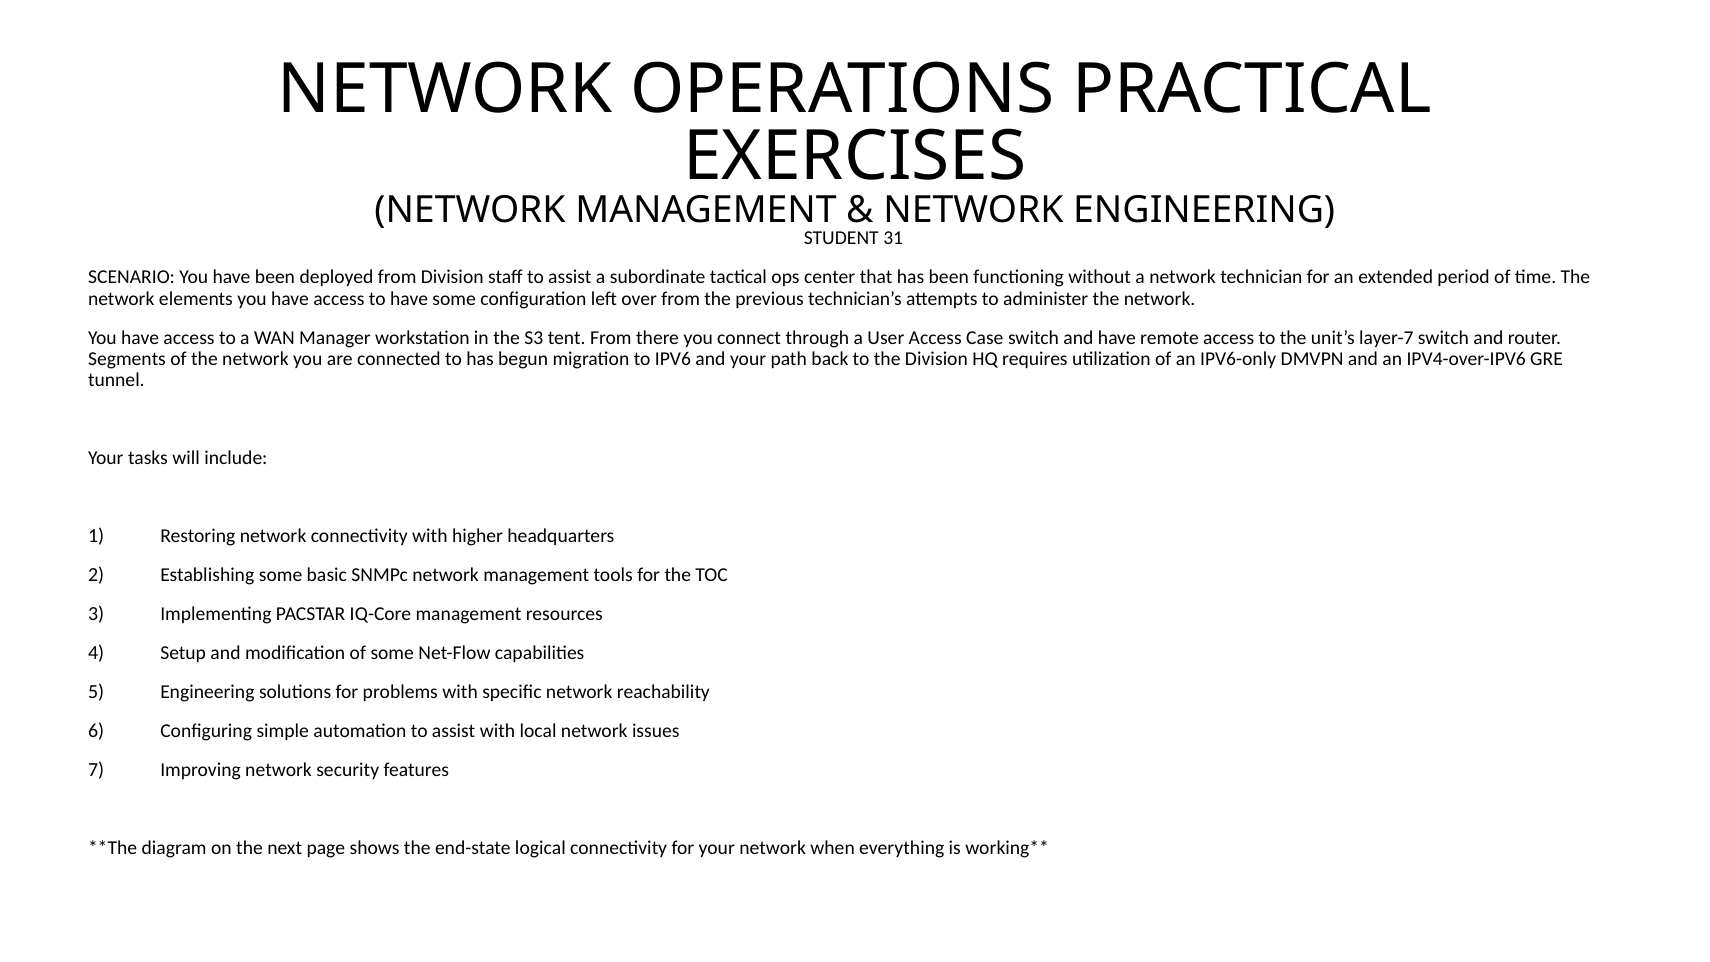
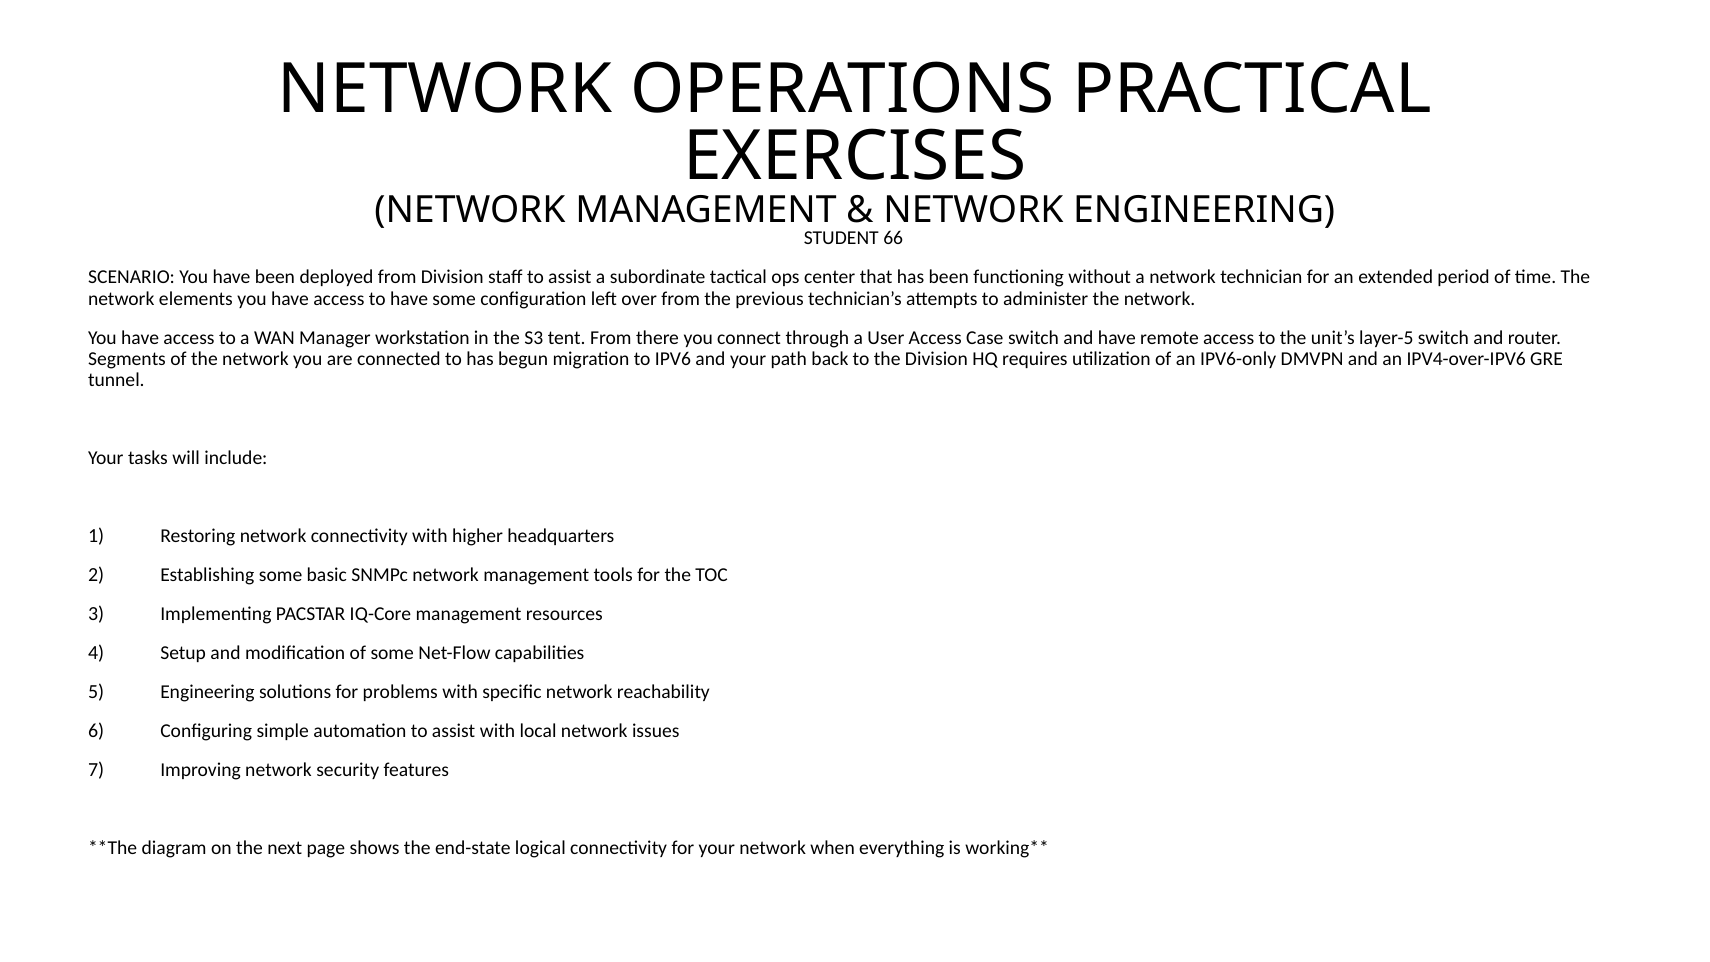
31: 31 -> 66
layer-7: layer-7 -> layer-5
